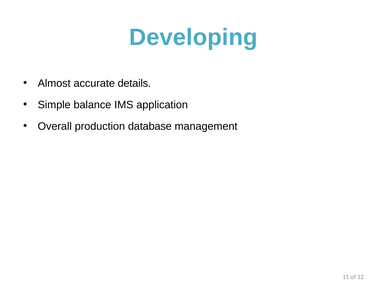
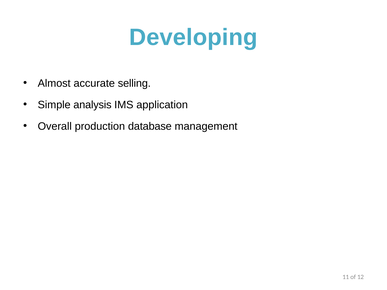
details: details -> selling
balance: balance -> analysis
